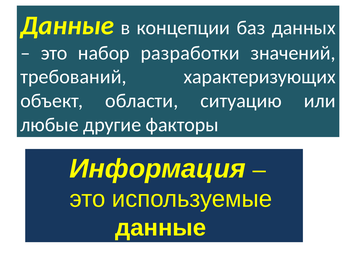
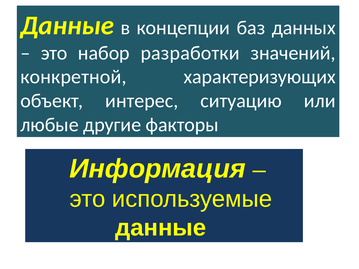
требований: требований -> конкретной
области: области -> интерес
